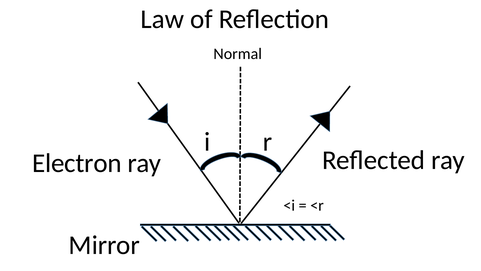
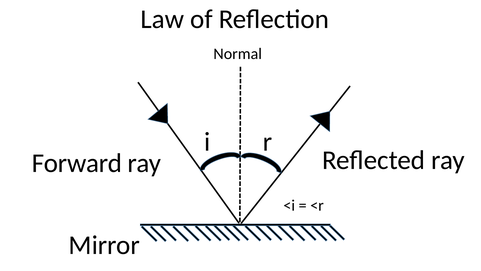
Electron: Electron -> Forward
